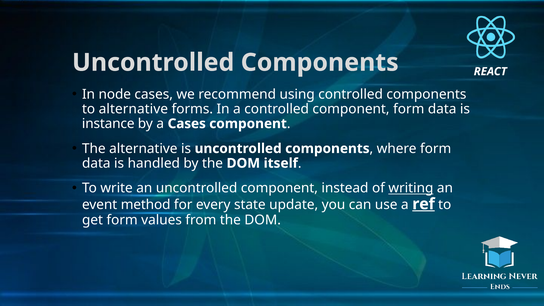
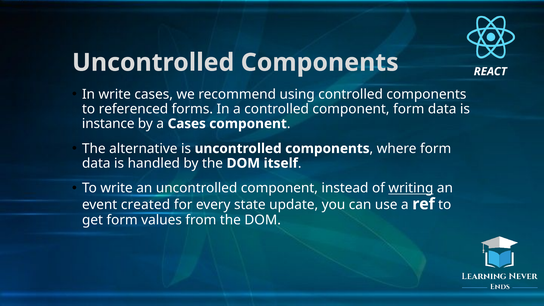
In node: node -> write
to alternative: alternative -> referenced
method: method -> created
ref underline: present -> none
